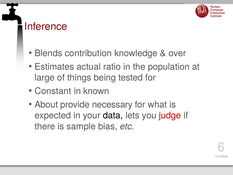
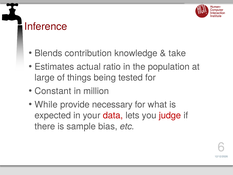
over: over -> take
known: known -> million
About: About -> While
data colour: black -> red
